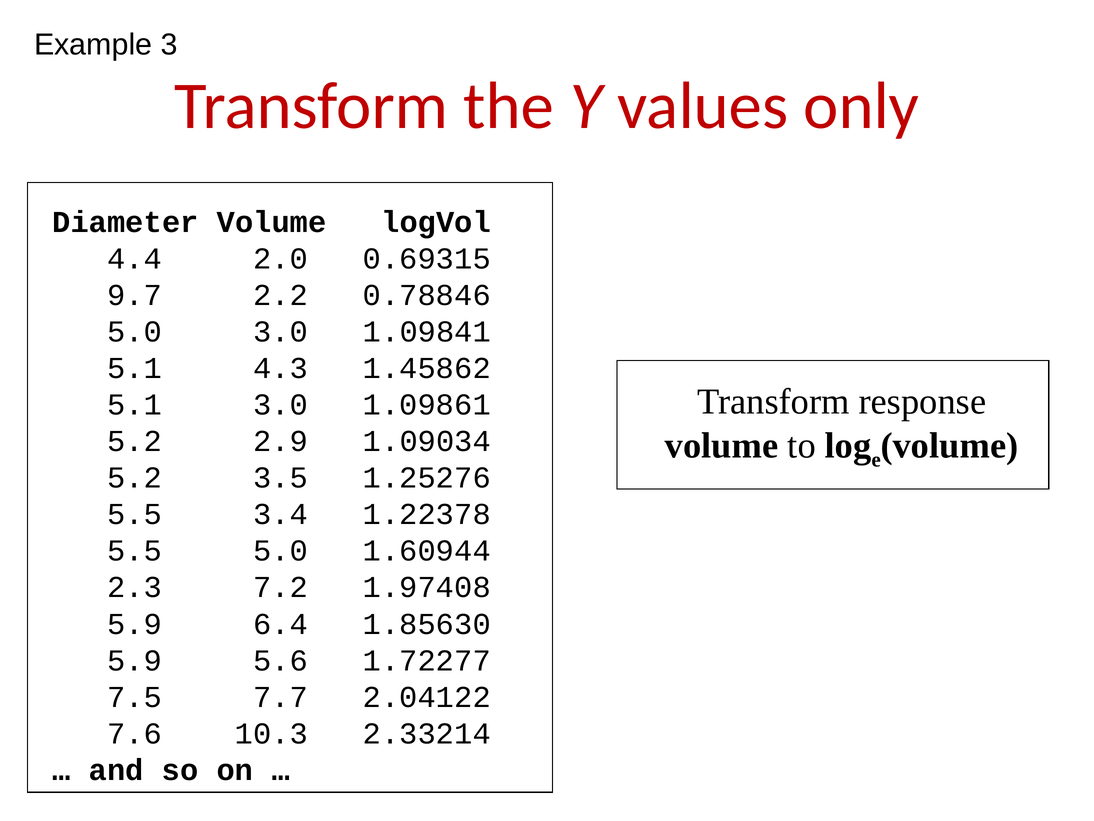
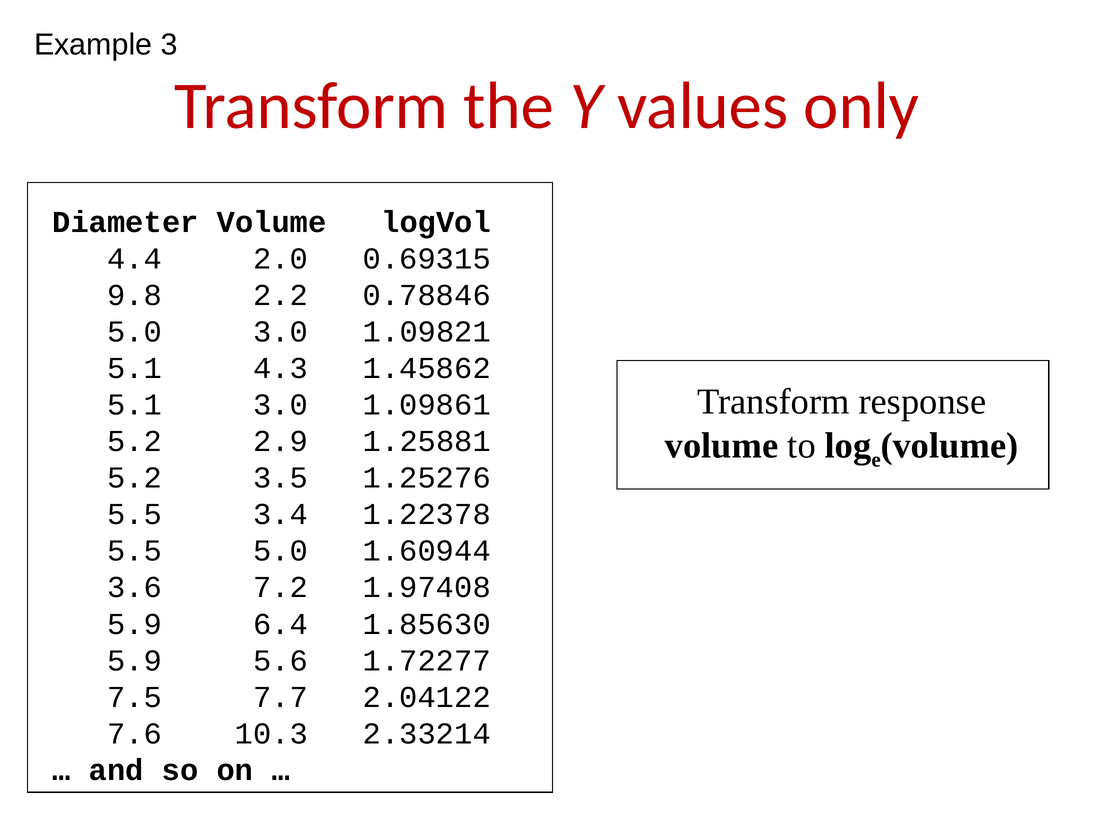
9.7: 9.7 -> 9.8
1.09841: 1.09841 -> 1.09821
1.09034: 1.09034 -> 1.25881
2.3: 2.3 -> 3.6
